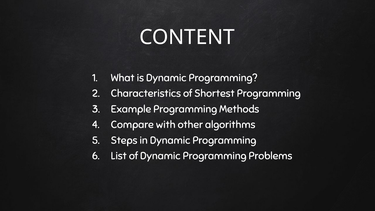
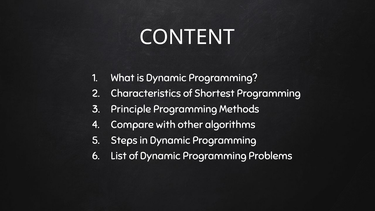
Example: Example -> Principle
